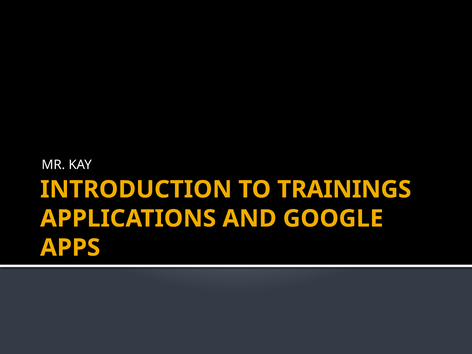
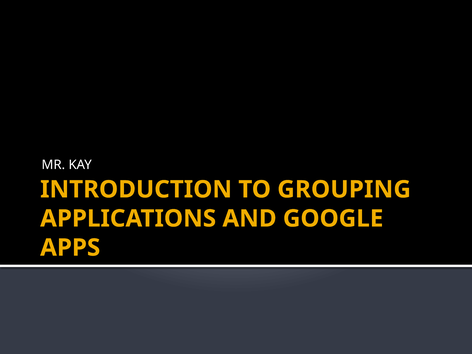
TRAININGS: TRAININGS -> GROUPING
